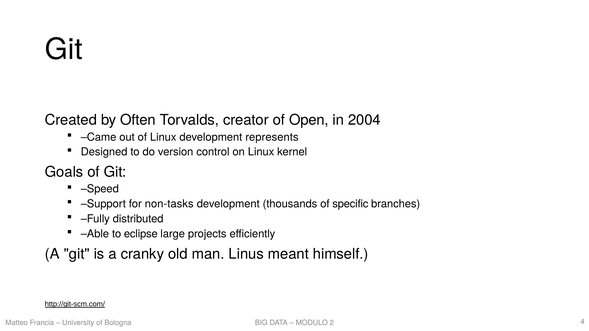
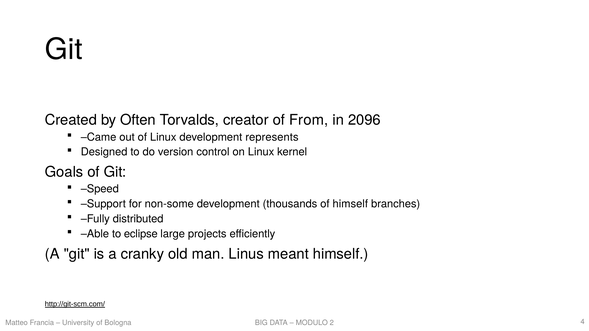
Open: Open -> From
2004: 2004 -> 2096
non-tasks: non-tasks -> non-some
of specific: specific -> himself
